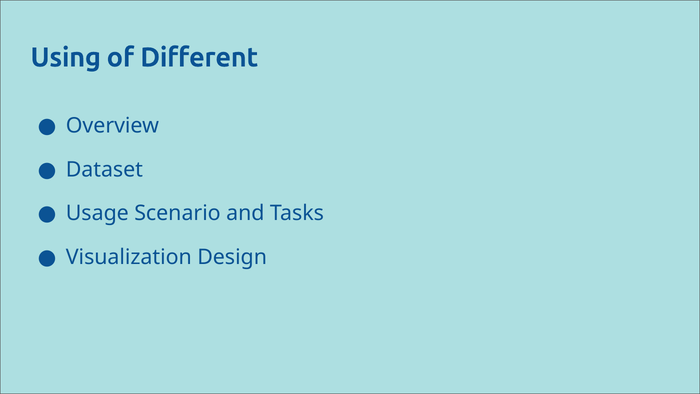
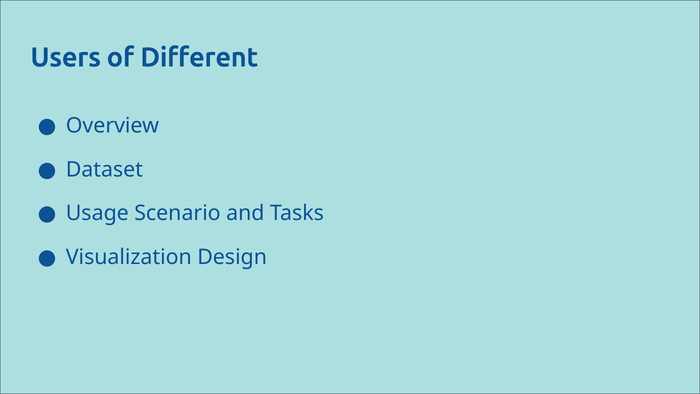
Using: Using -> Users
